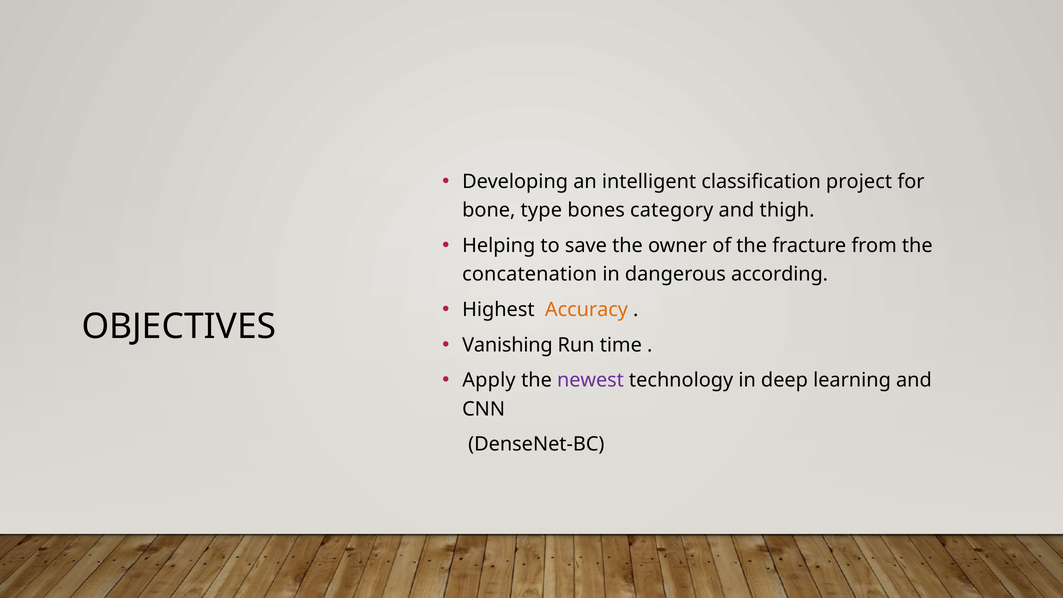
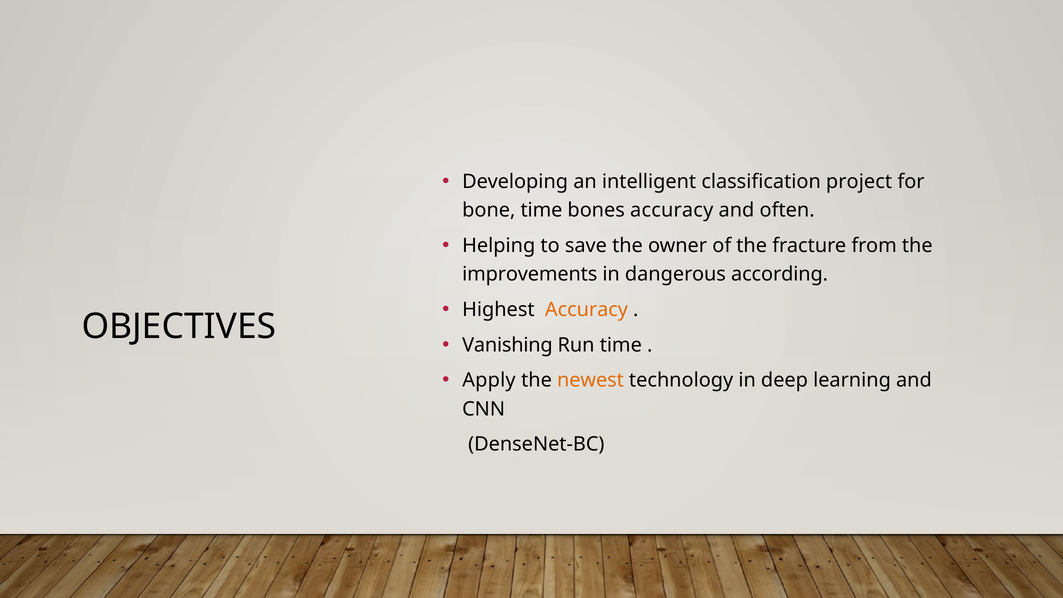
bone type: type -> time
bones category: category -> accuracy
thigh: thigh -> often
concatenation: concatenation -> improvements
newest colour: purple -> orange
